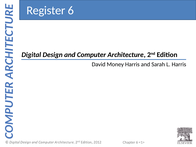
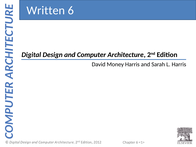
Register: Register -> Written
